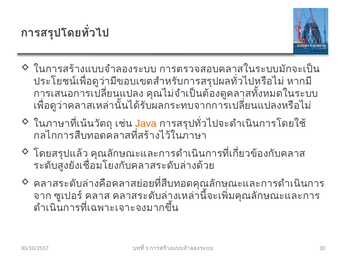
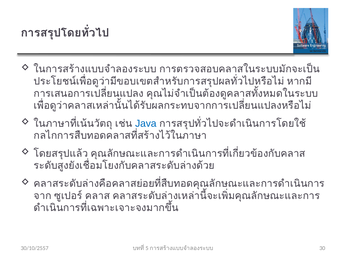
Java colour: orange -> blue
